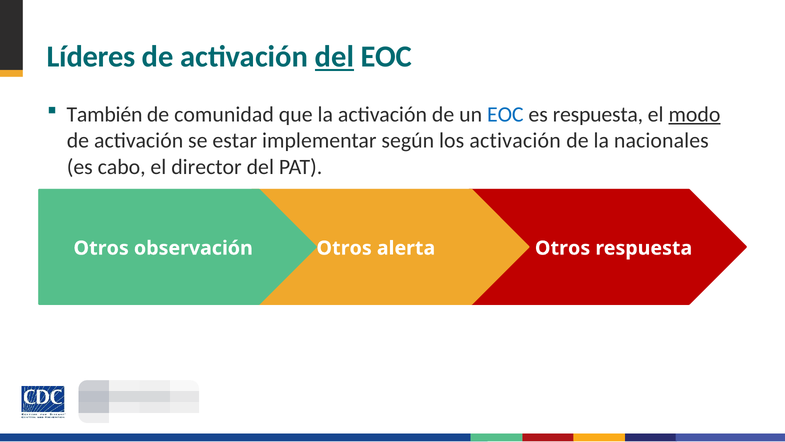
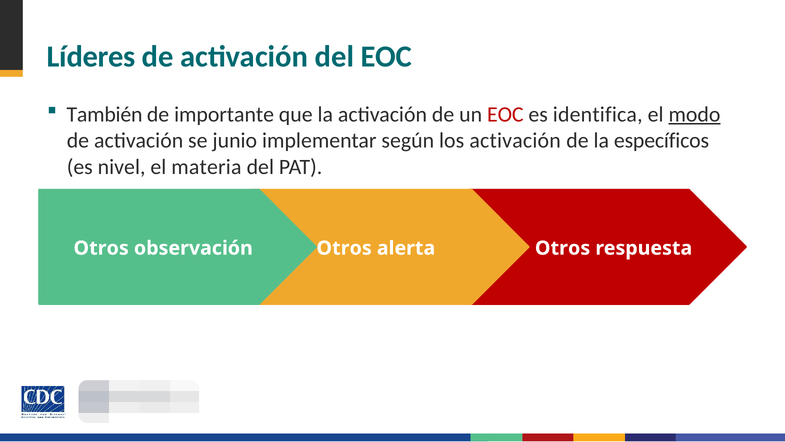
del at (334, 57) underline: present -> none
comunidad: comunidad -> importante
EOC at (505, 114) colour: blue -> red
es respuesta: respuesta -> identifica
estar: estar -> junio
nacionales: nacionales -> específicos
cabo: cabo -> nivel
director: director -> materia
